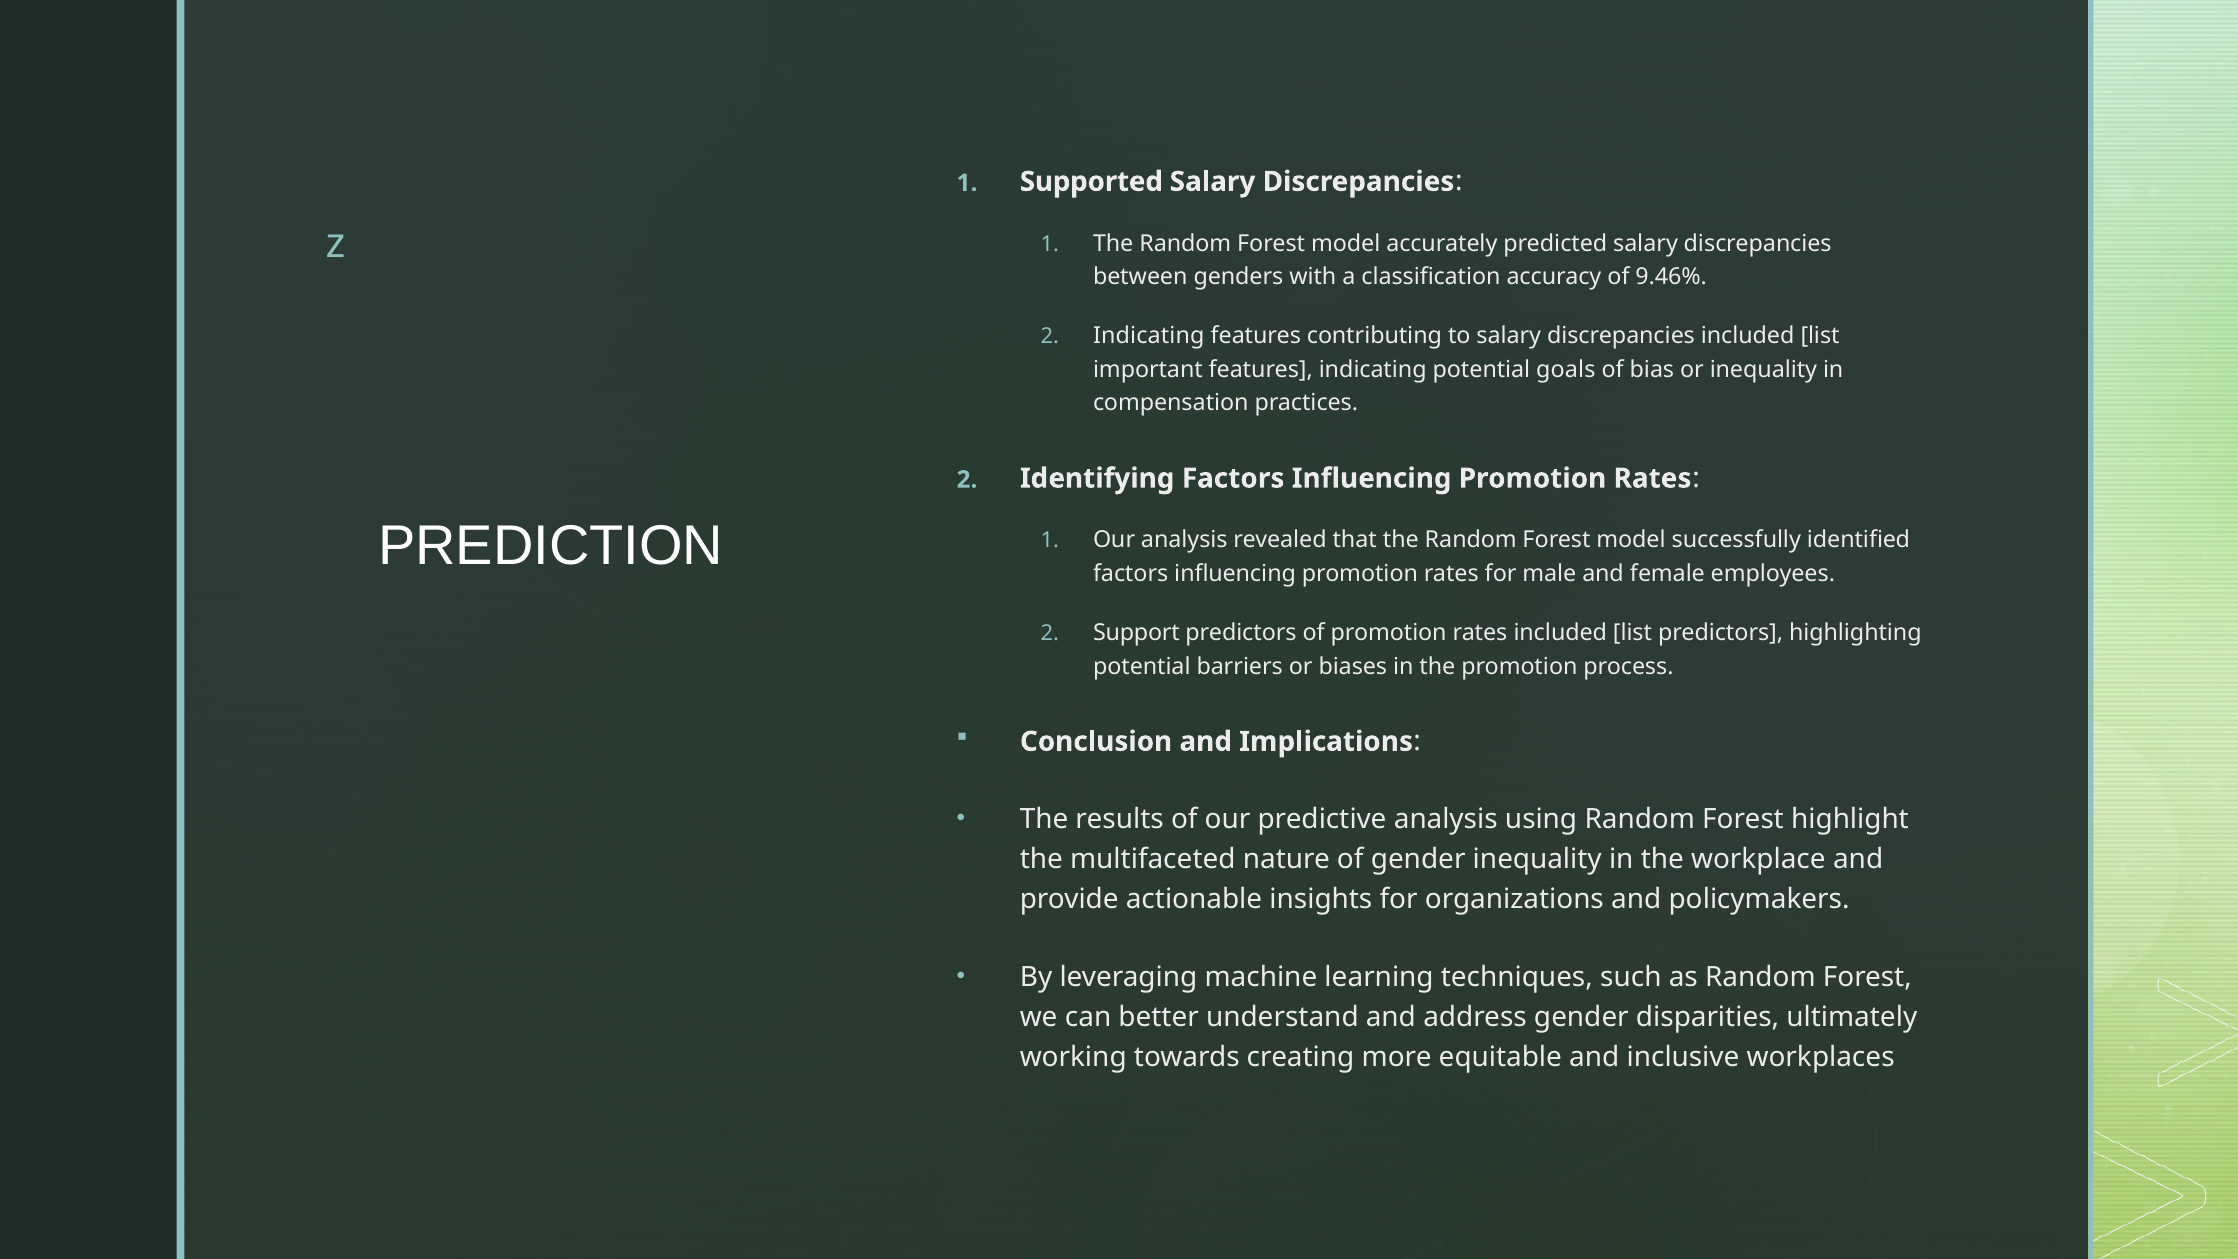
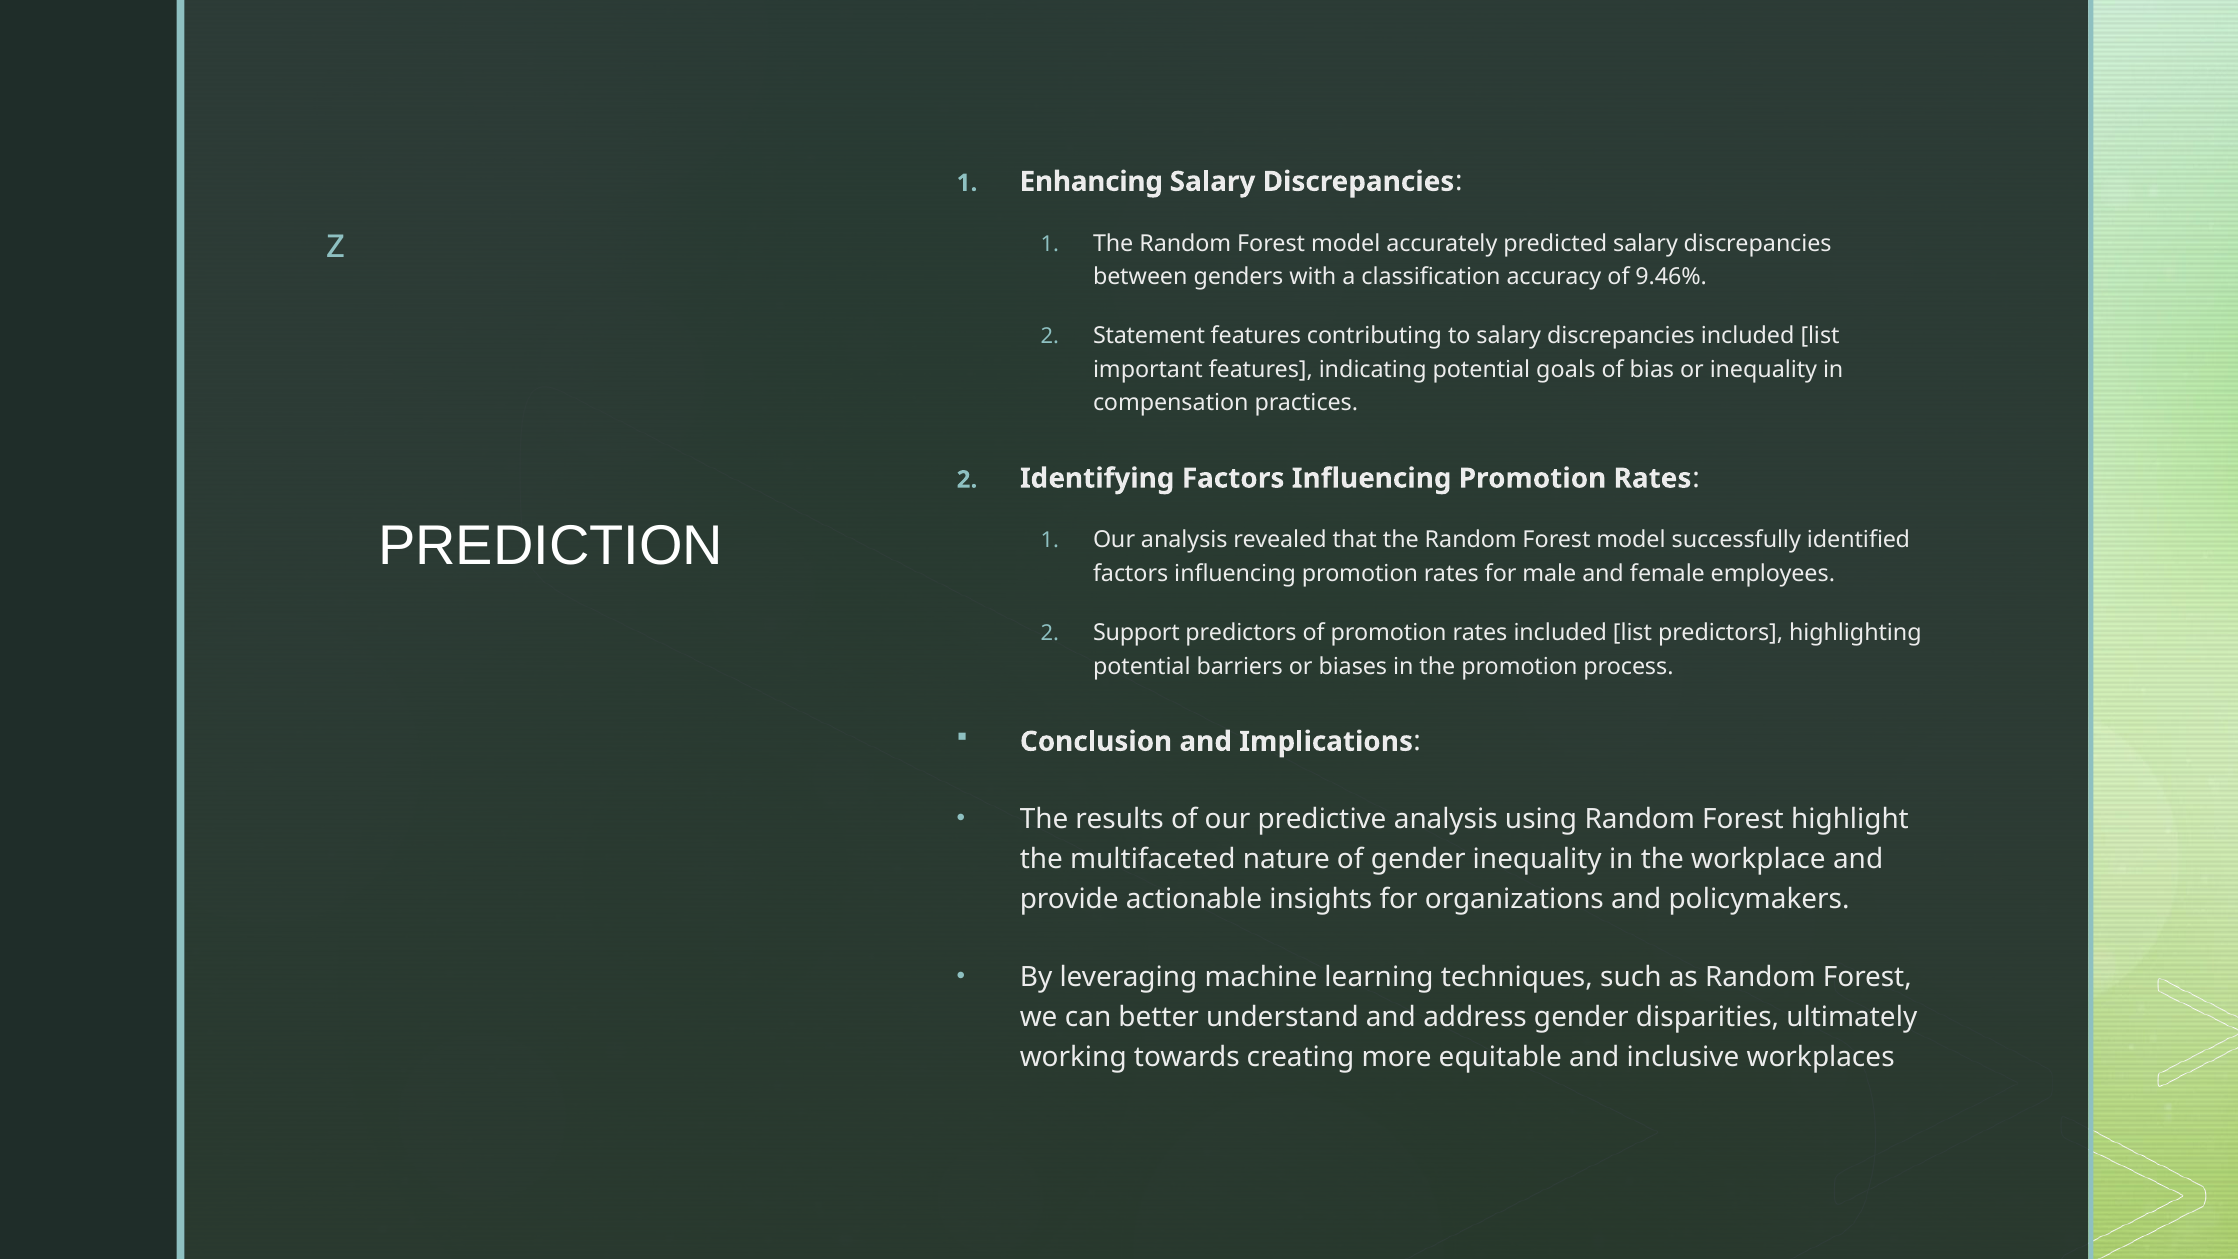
Supported: Supported -> Enhancing
Indicating at (1149, 336): Indicating -> Statement
